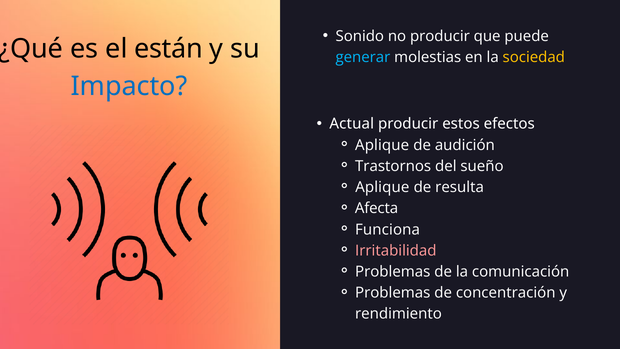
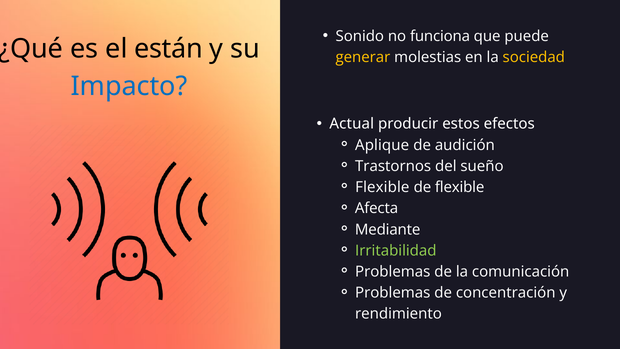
no producir: producir -> funciona
generar colour: light blue -> yellow
Aplique at (382, 187): Aplique -> Flexible
de resulta: resulta -> flexible
Funciona: Funciona -> Mediante
Irritabilidad colour: pink -> light green
